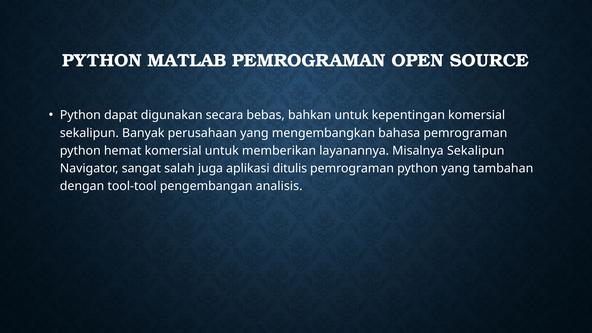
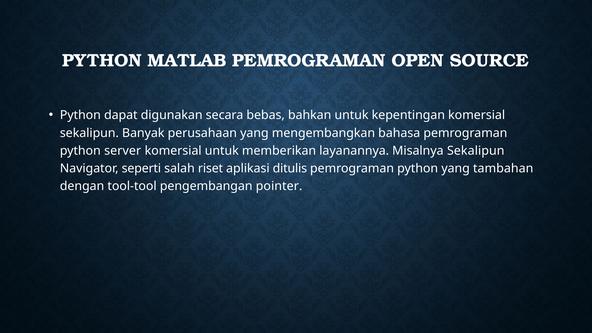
hemat: hemat -> server
sangat: sangat -> seperti
juga: juga -> riset
analisis: analisis -> pointer
